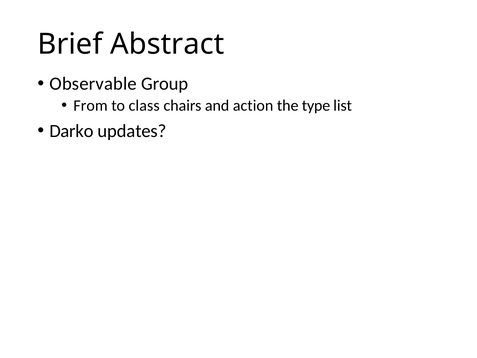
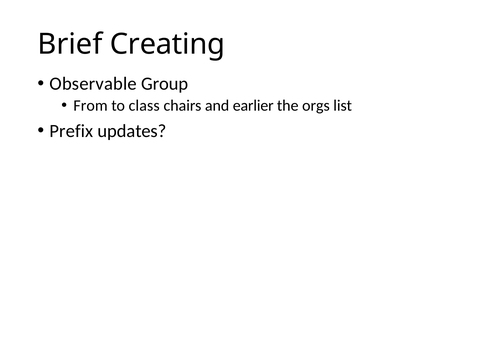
Abstract: Abstract -> Creating
action: action -> earlier
type: type -> orgs
Darko: Darko -> Prefix
